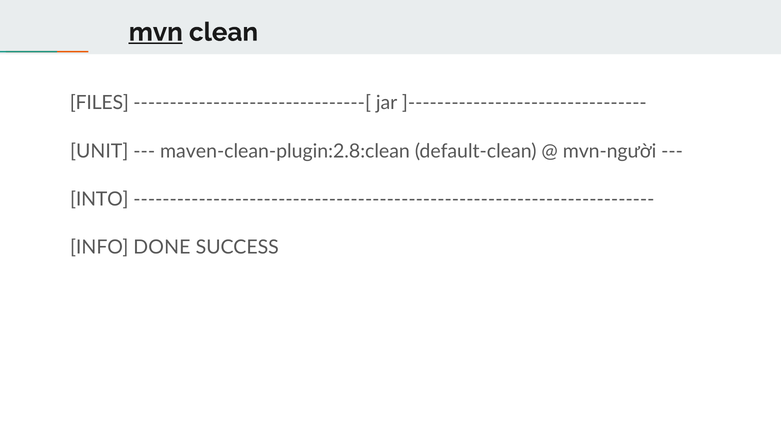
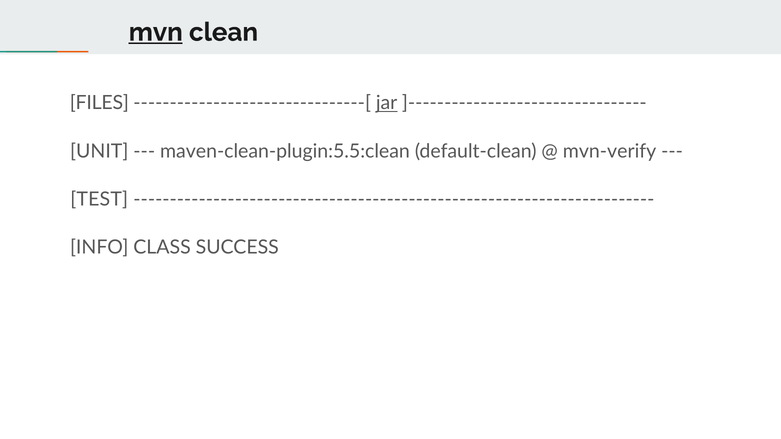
jar underline: none -> present
maven-clean-plugin:2.8:clean: maven-clean-plugin:2.8:clean -> maven-clean-plugin:5.5:clean
mvn-người: mvn-người -> mvn-verify
INTO: INTO -> TEST
DONE: DONE -> CLASS
